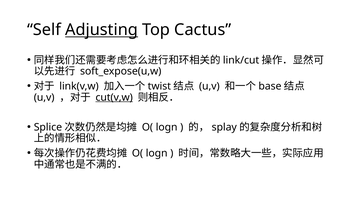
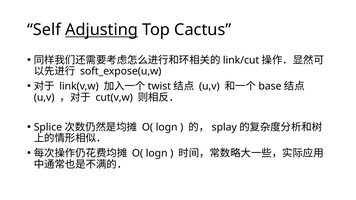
cut(v,w underline: present -> none
